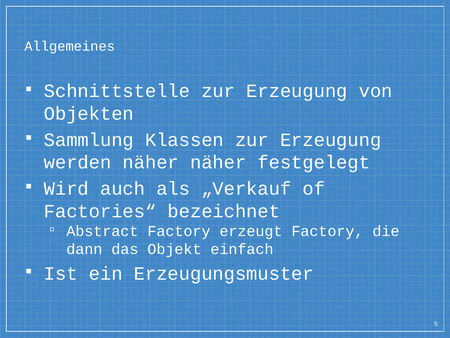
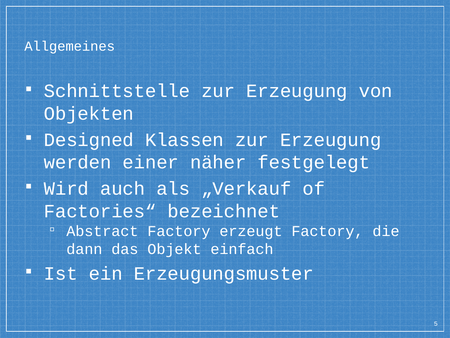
Sammlung: Sammlung -> Designed
werden näher: näher -> einer
